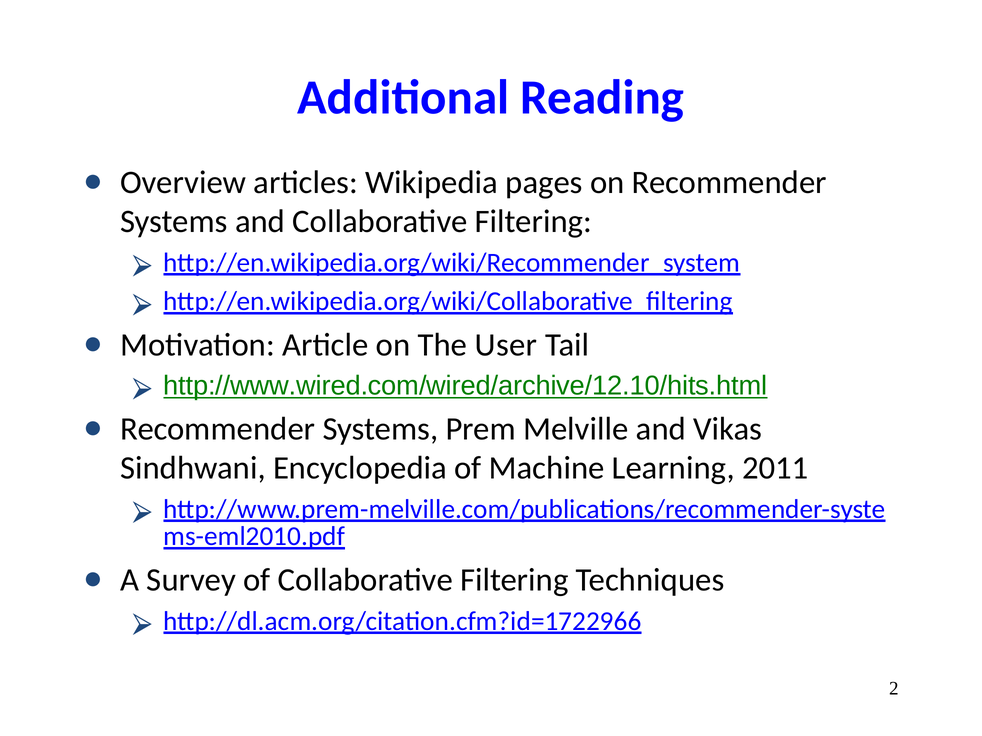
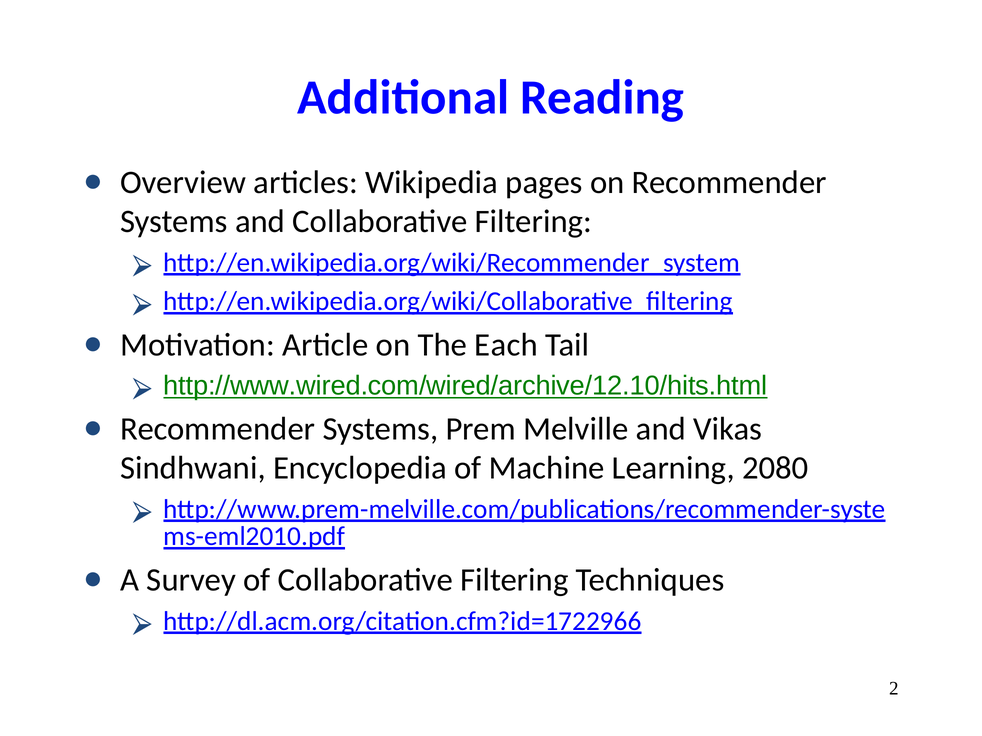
User: User -> Each
2011: 2011 -> 2080
